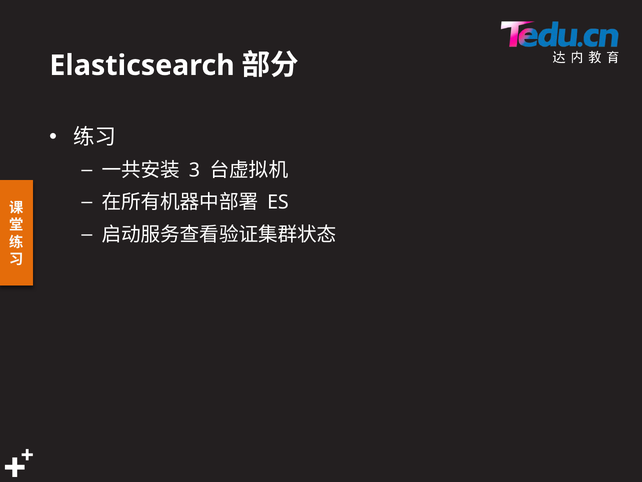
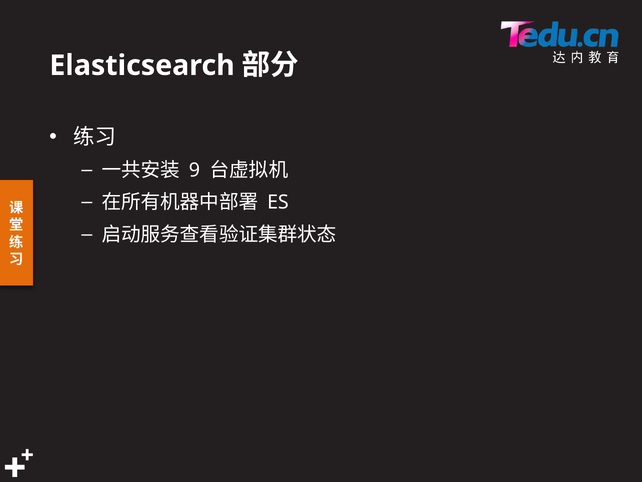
3: 3 -> 9
